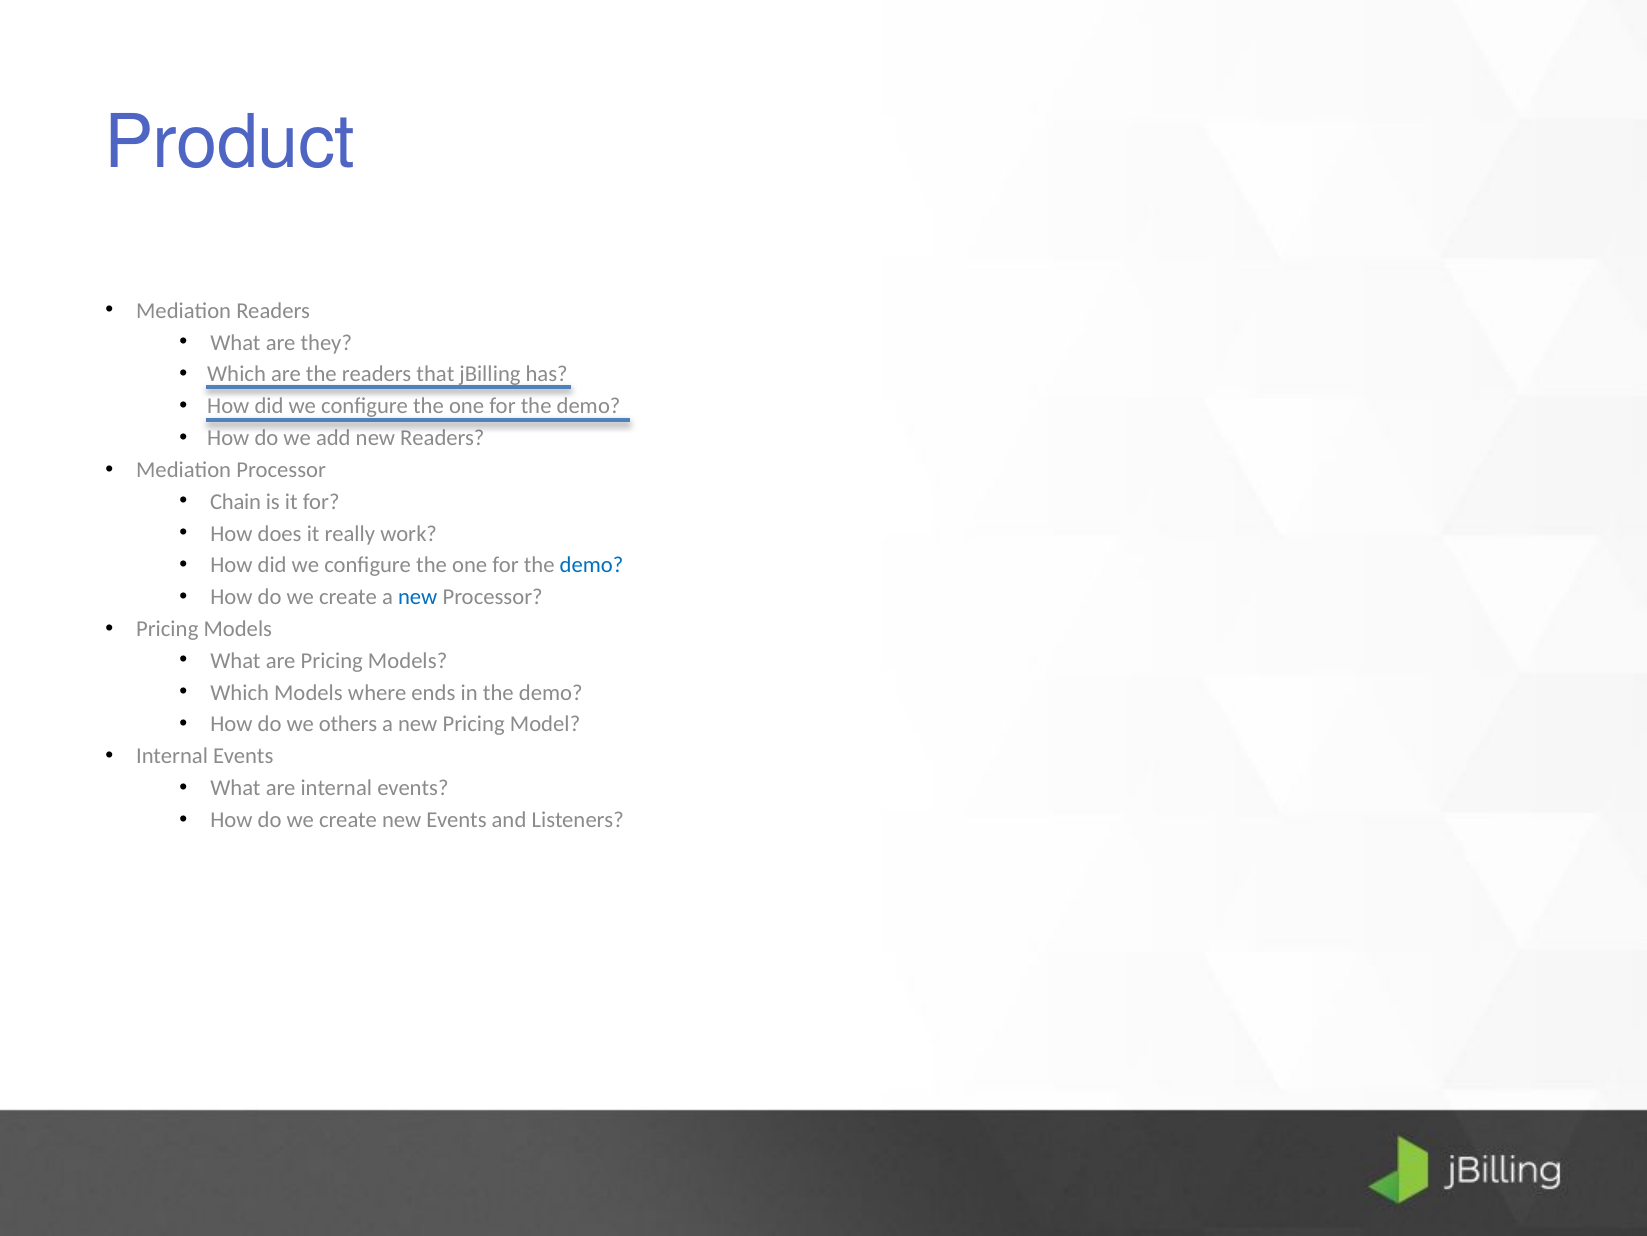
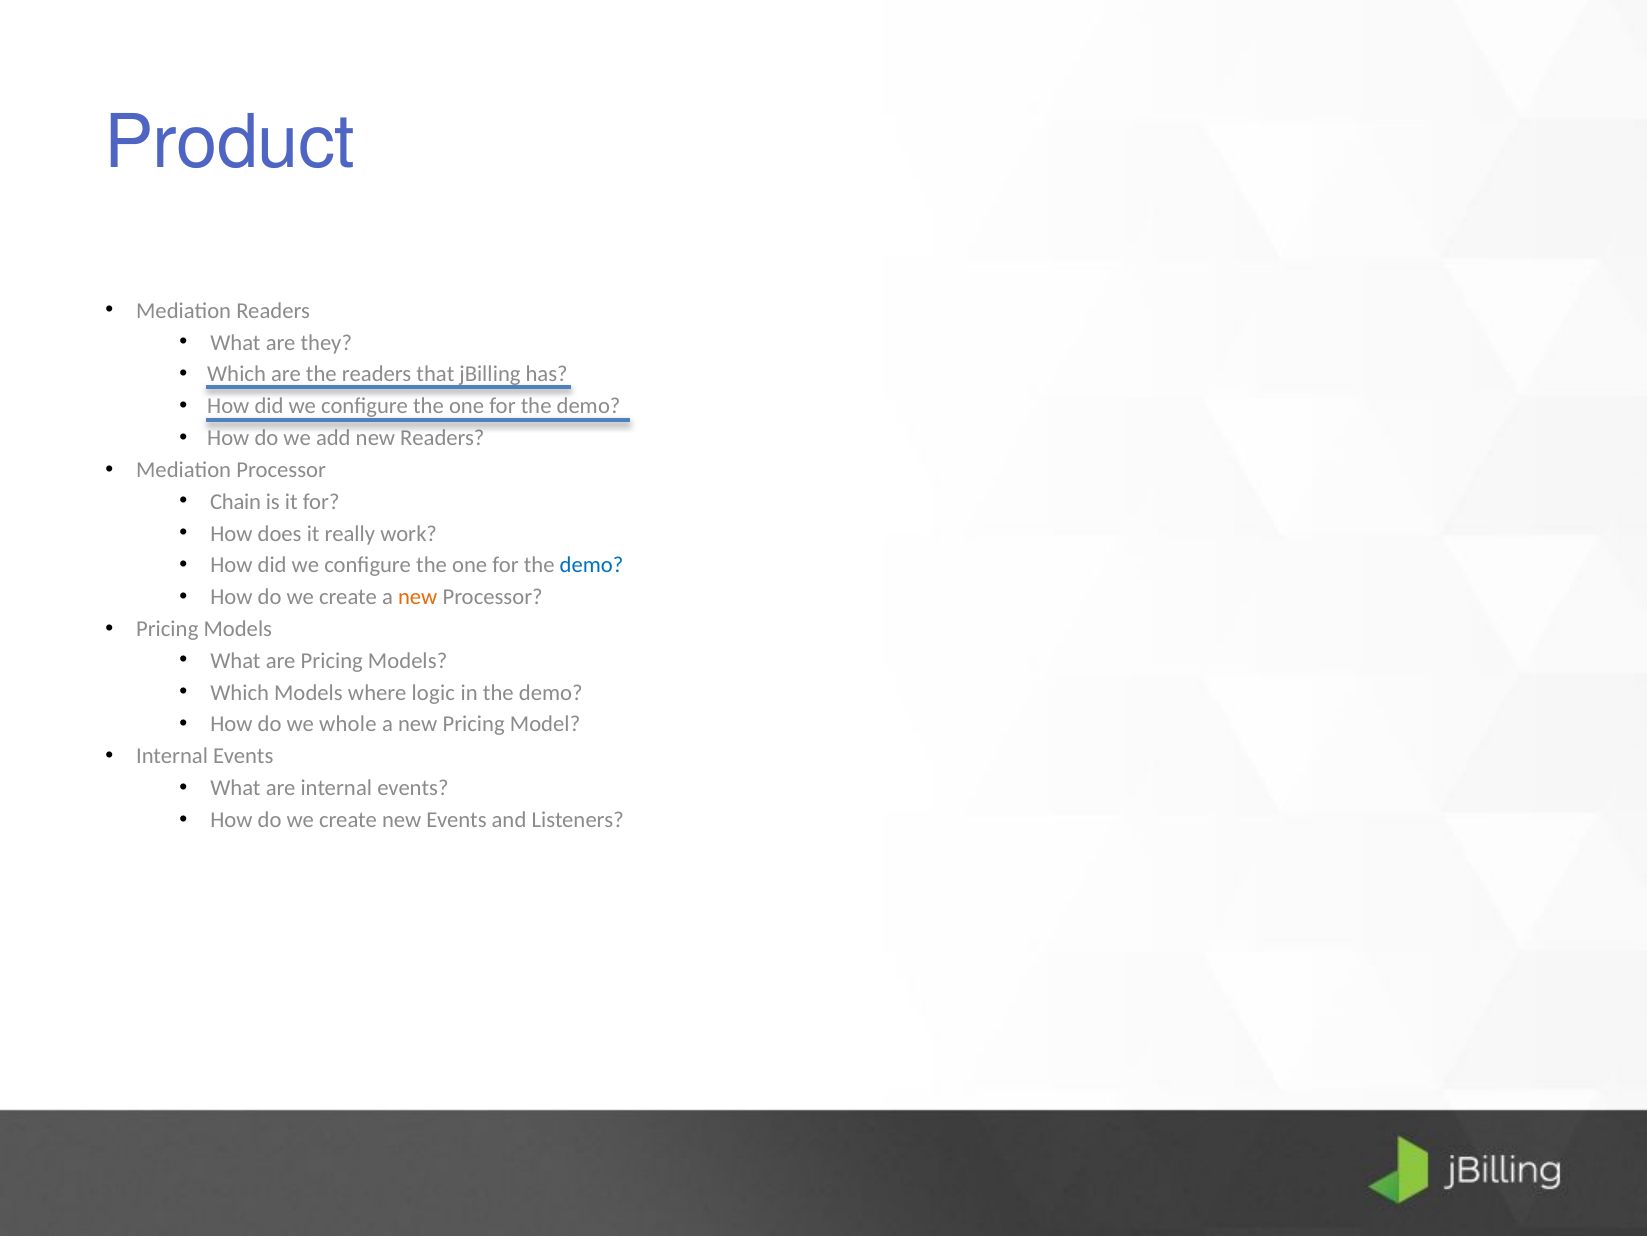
new at (418, 597) colour: blue -> orange
ends: ends -> logic
others: others -> whole
